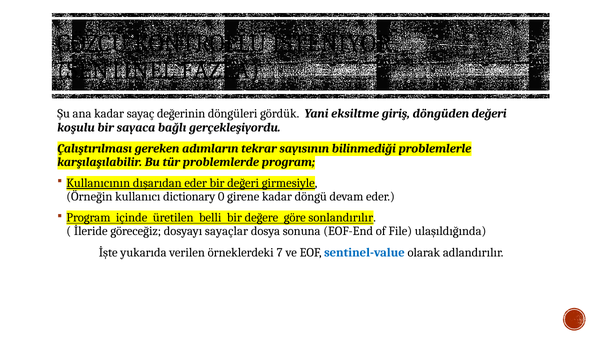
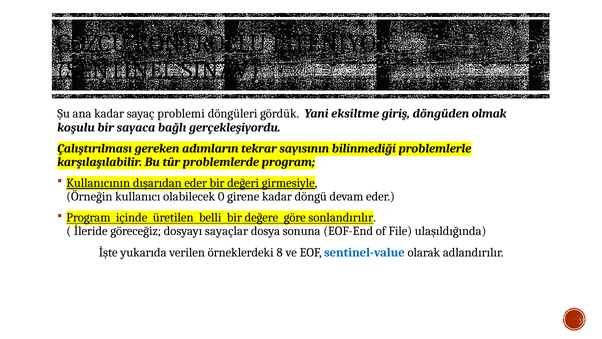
FAZLA: FAZLA -> SINAV
değerinin: değerinin -> problemi
döngüden değeri: değeri -> olmak
dictionary: dictionary -> olabilecek
7: 7 -> 8
